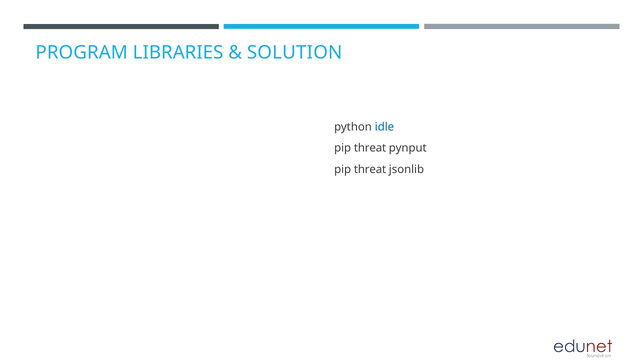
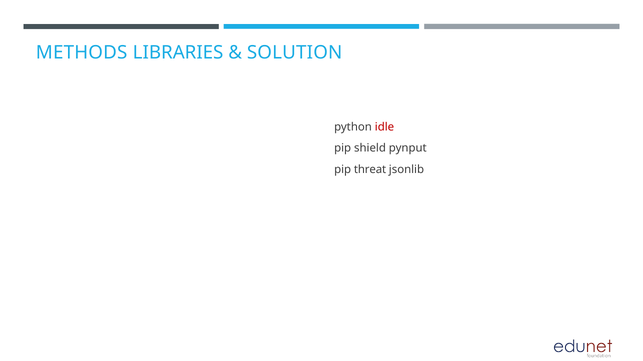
PROGRAM: PROGRAM -> METHODS
idle colour: blue -> red
threat at (370, 148): threat -> shield
